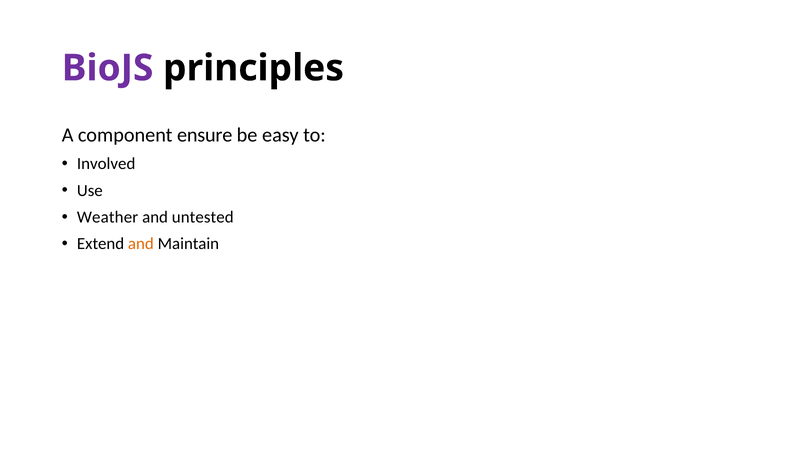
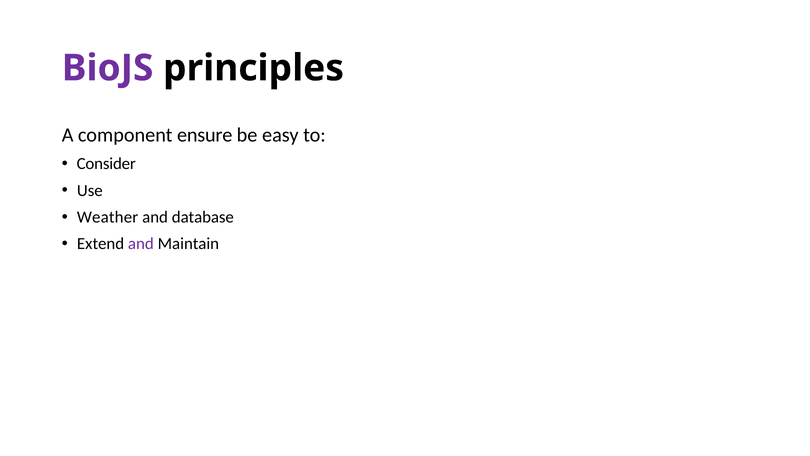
Involved: Involved -> Consider
untested: untested -> database
and at (141, 244) colour: orange -> purple
